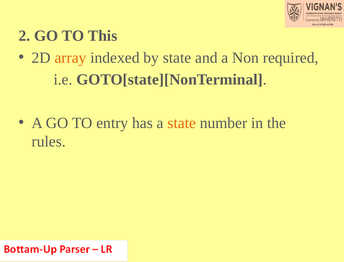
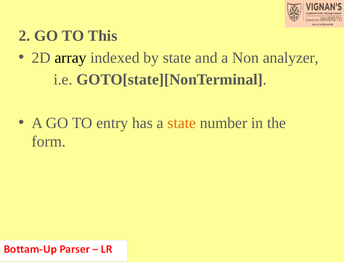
array colour: orange -> black
required: required -> analyzer
rules: rules -> form
